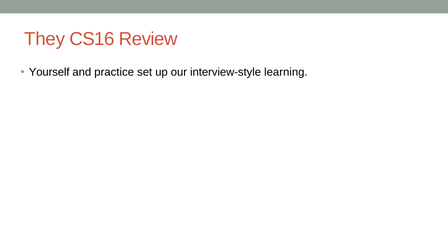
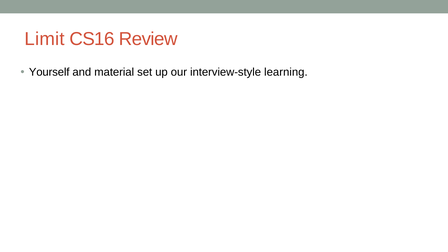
They: They -> Limit
practice: practice -> material
